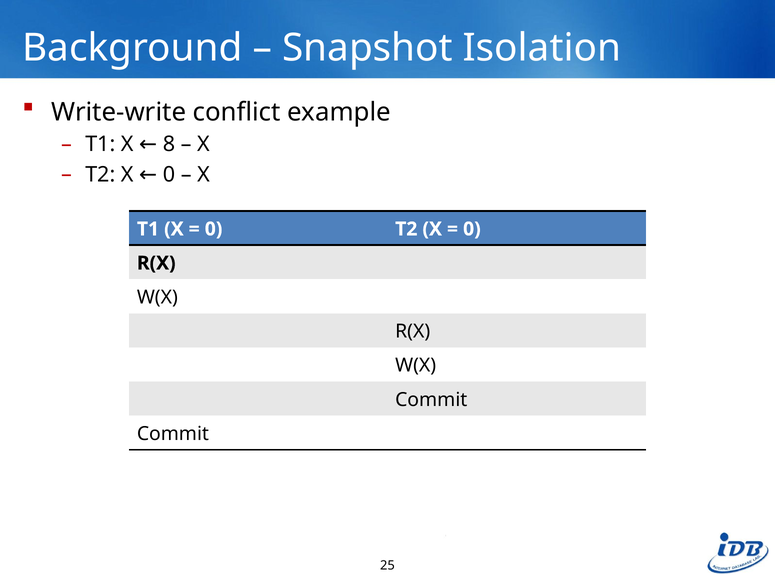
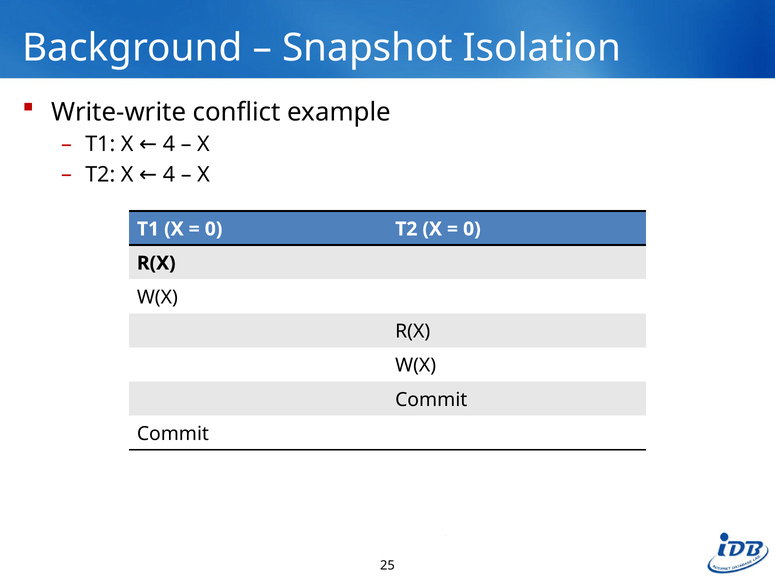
T1 X 8: 8 -> 4
T2 X 0: 0 -> 4
